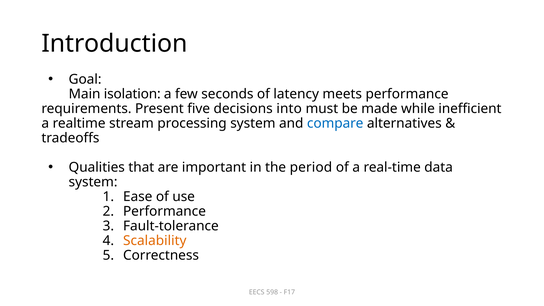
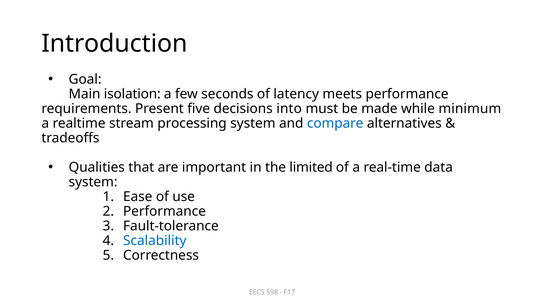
inefficient: inefficient -> minimum
period: period -> limited
Scalability colour: orange -> blue
